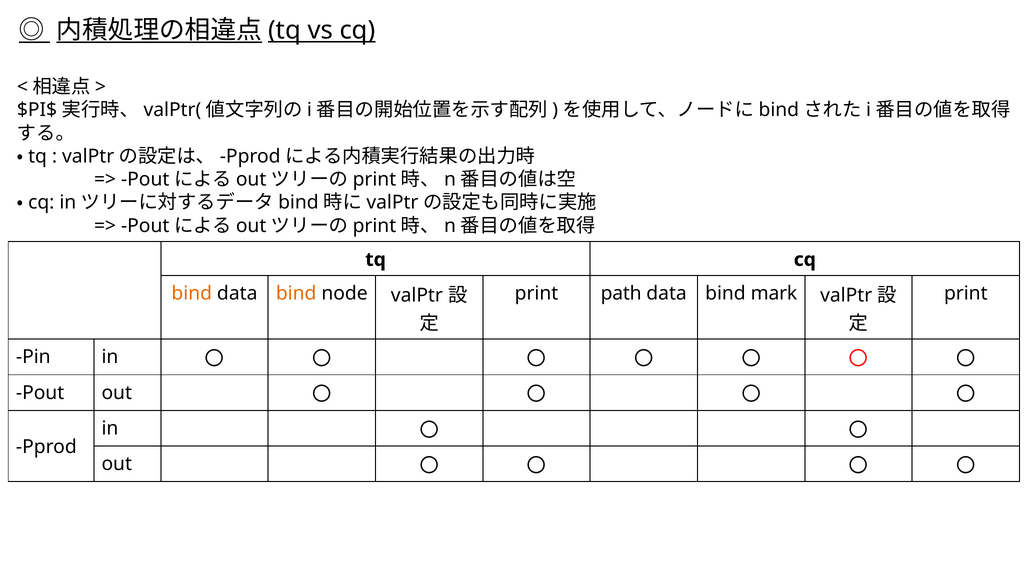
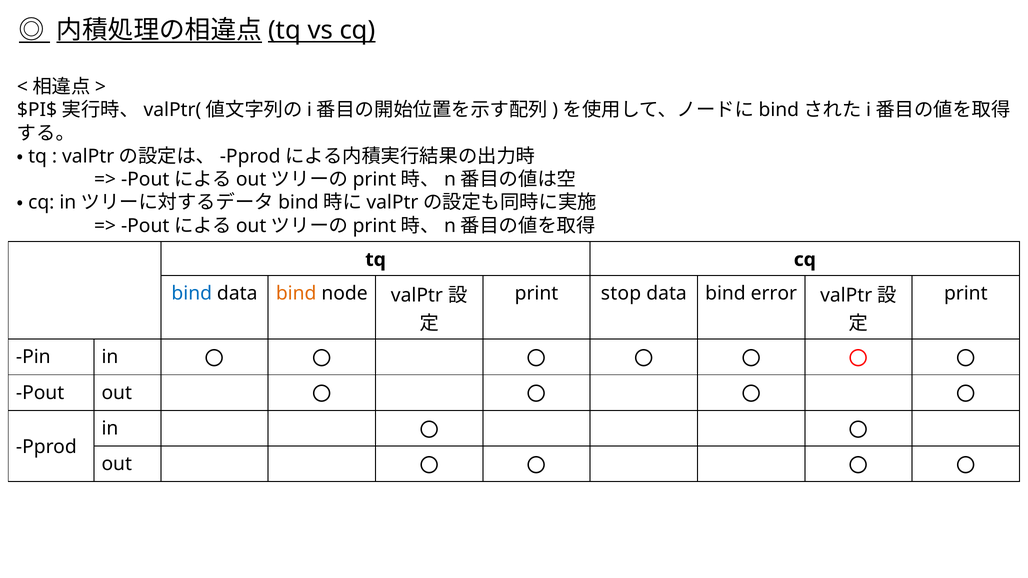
bind at (192, 294) colour: orange -> blue
path: path -> stop
mark: mark -> error
